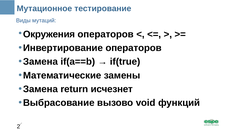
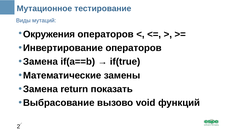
исчезнет: исчезнет -> показать
